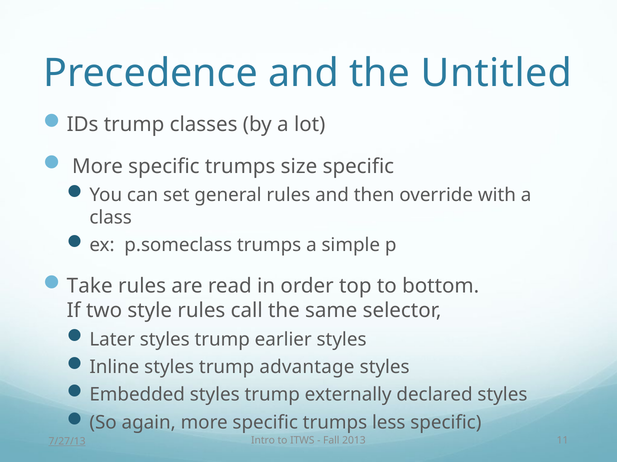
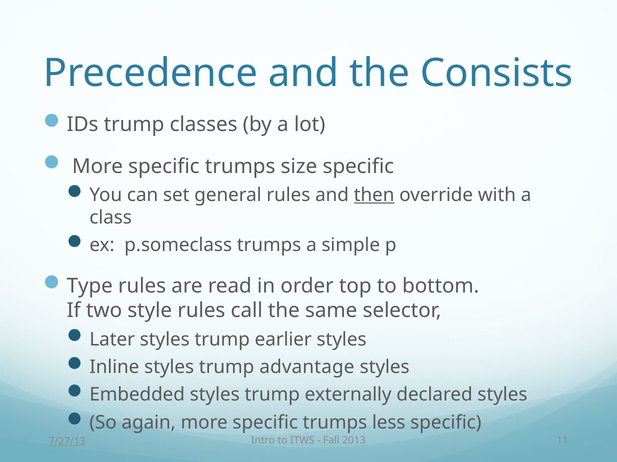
Untitled: Untitled -> Consists
then underline: none -> present
Take: Take -> Type
